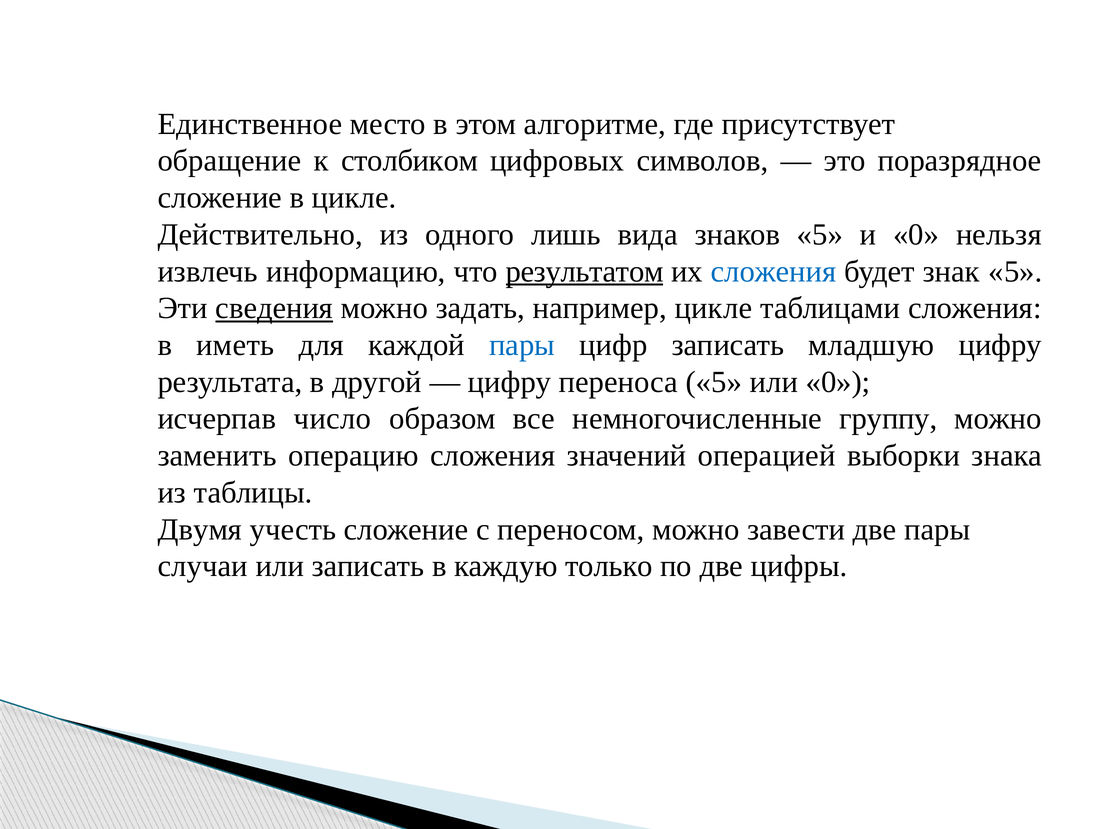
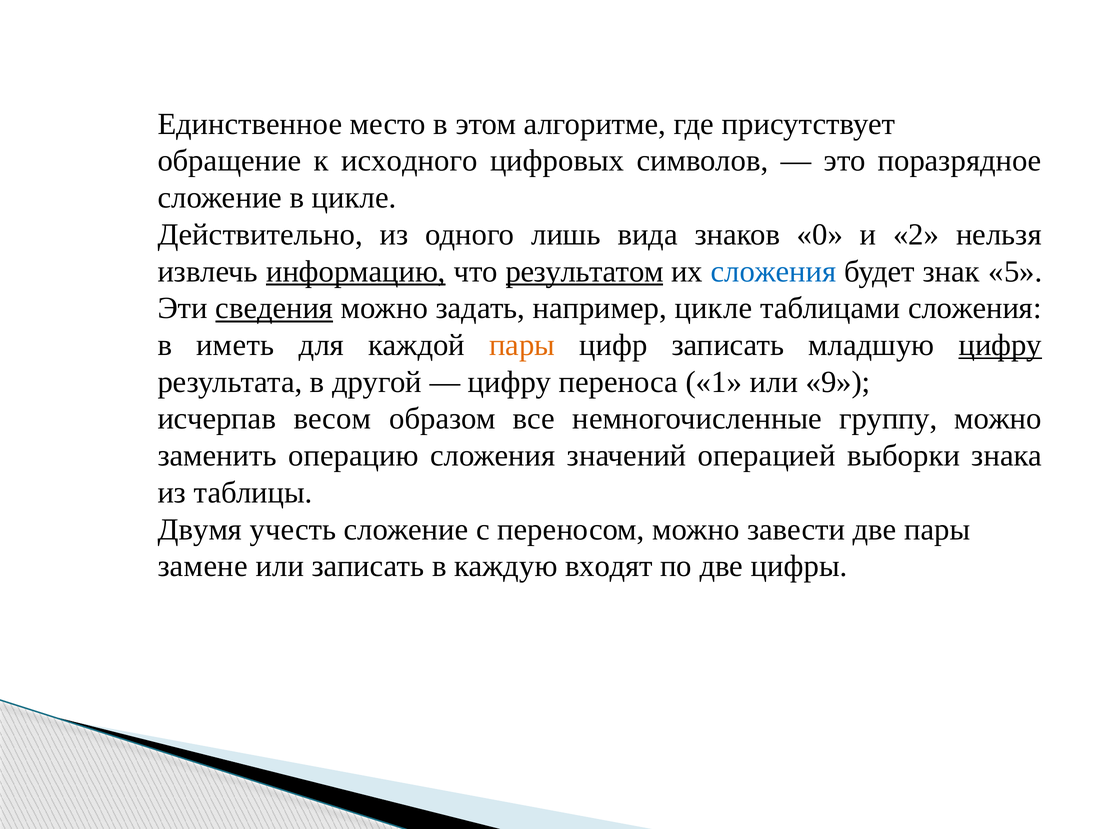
столбиком: столбиком -> исходного
знаков 5: 5 -> 0
и 0: 0 -> 2
информацию underline: none -> present
пары at (522, 345) colour: blue -> orange
цифру at (1000, 345) underline: none -> present
переноса 5: 5 -> 1
или 0: 0 -> 9
число: число -> весом
случаи: случаи -> замене
только: только -> входят
